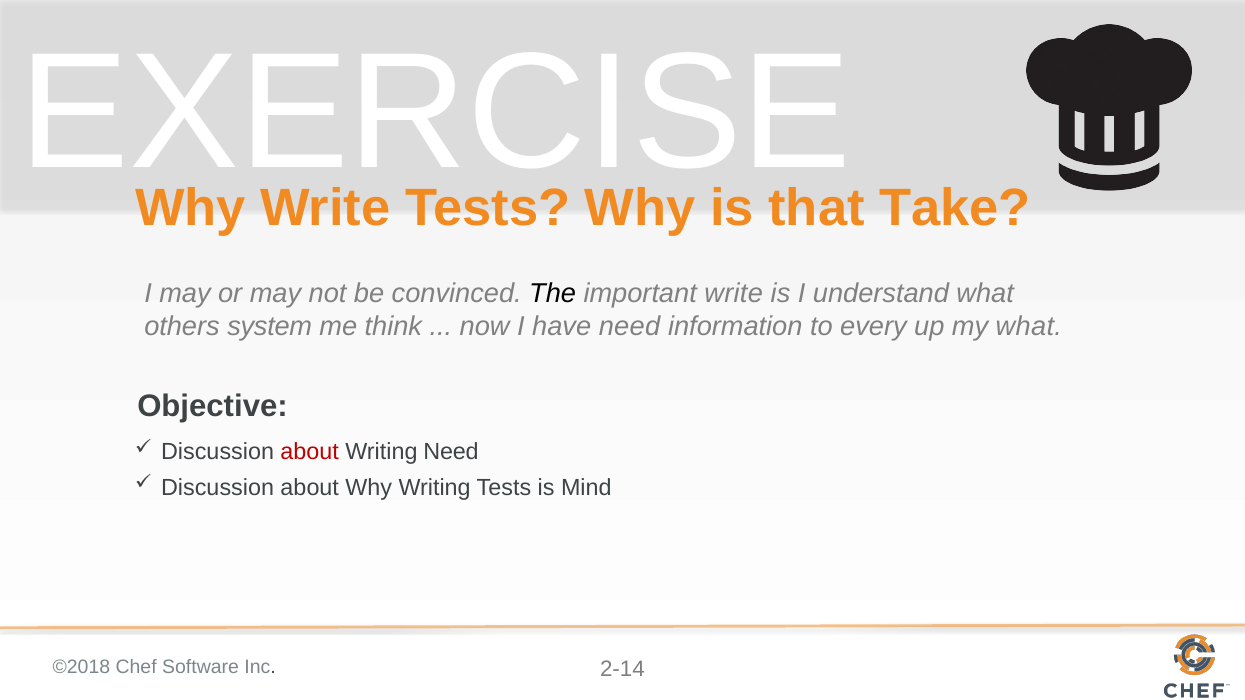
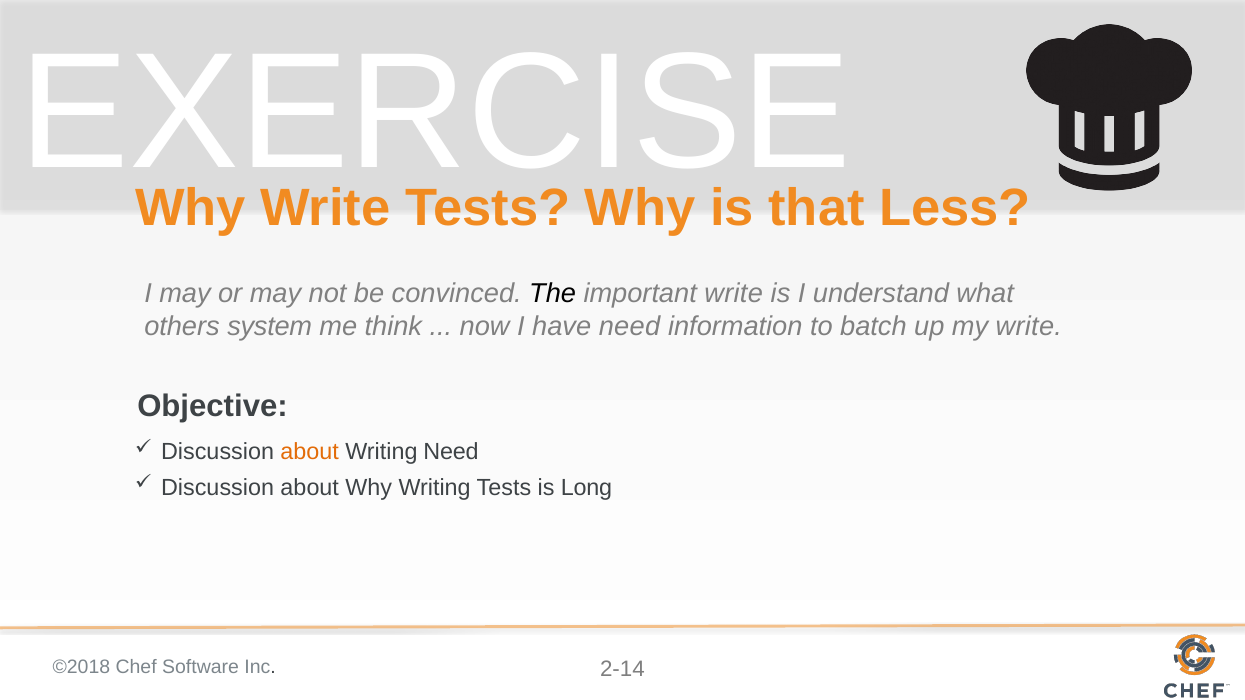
Take: Take -> Less
every: every -> batch
my what: what -> write
about at (310, 452) colour: red -> orange
Mind: Mind -> Long
